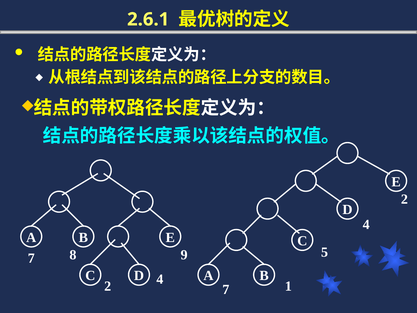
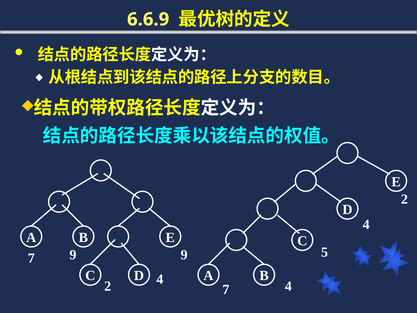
2.6.1: 2.6.1 -> 6.6.9
7 8: 8 -> 9
7 1: 1 -> 4
